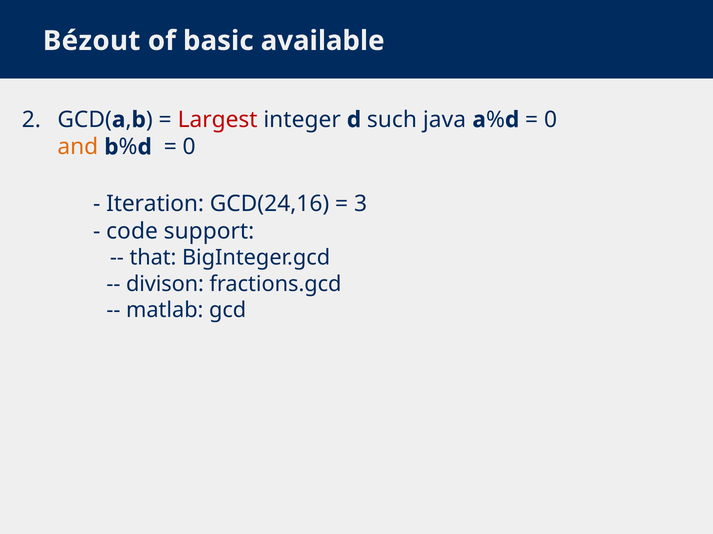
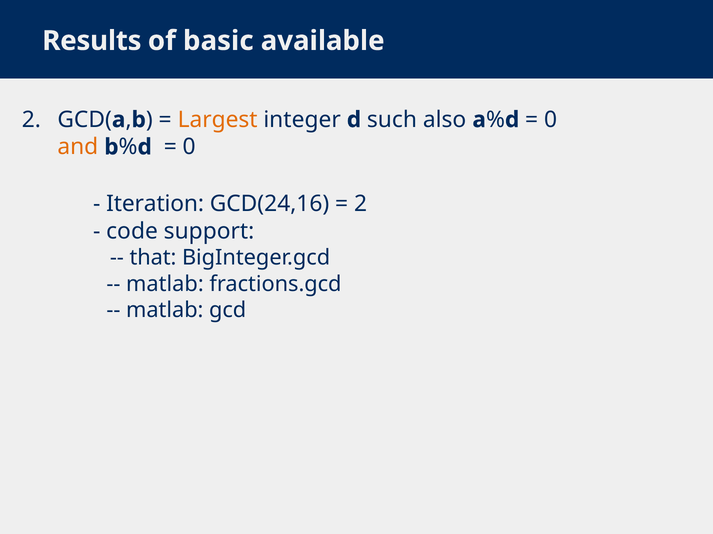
Bézout: Bézout -> Results
Largest colour: red -> orange
java: java -> also
3 at (361, 204): 3 -> 2
divison at (165, 284): divison -> matlab
